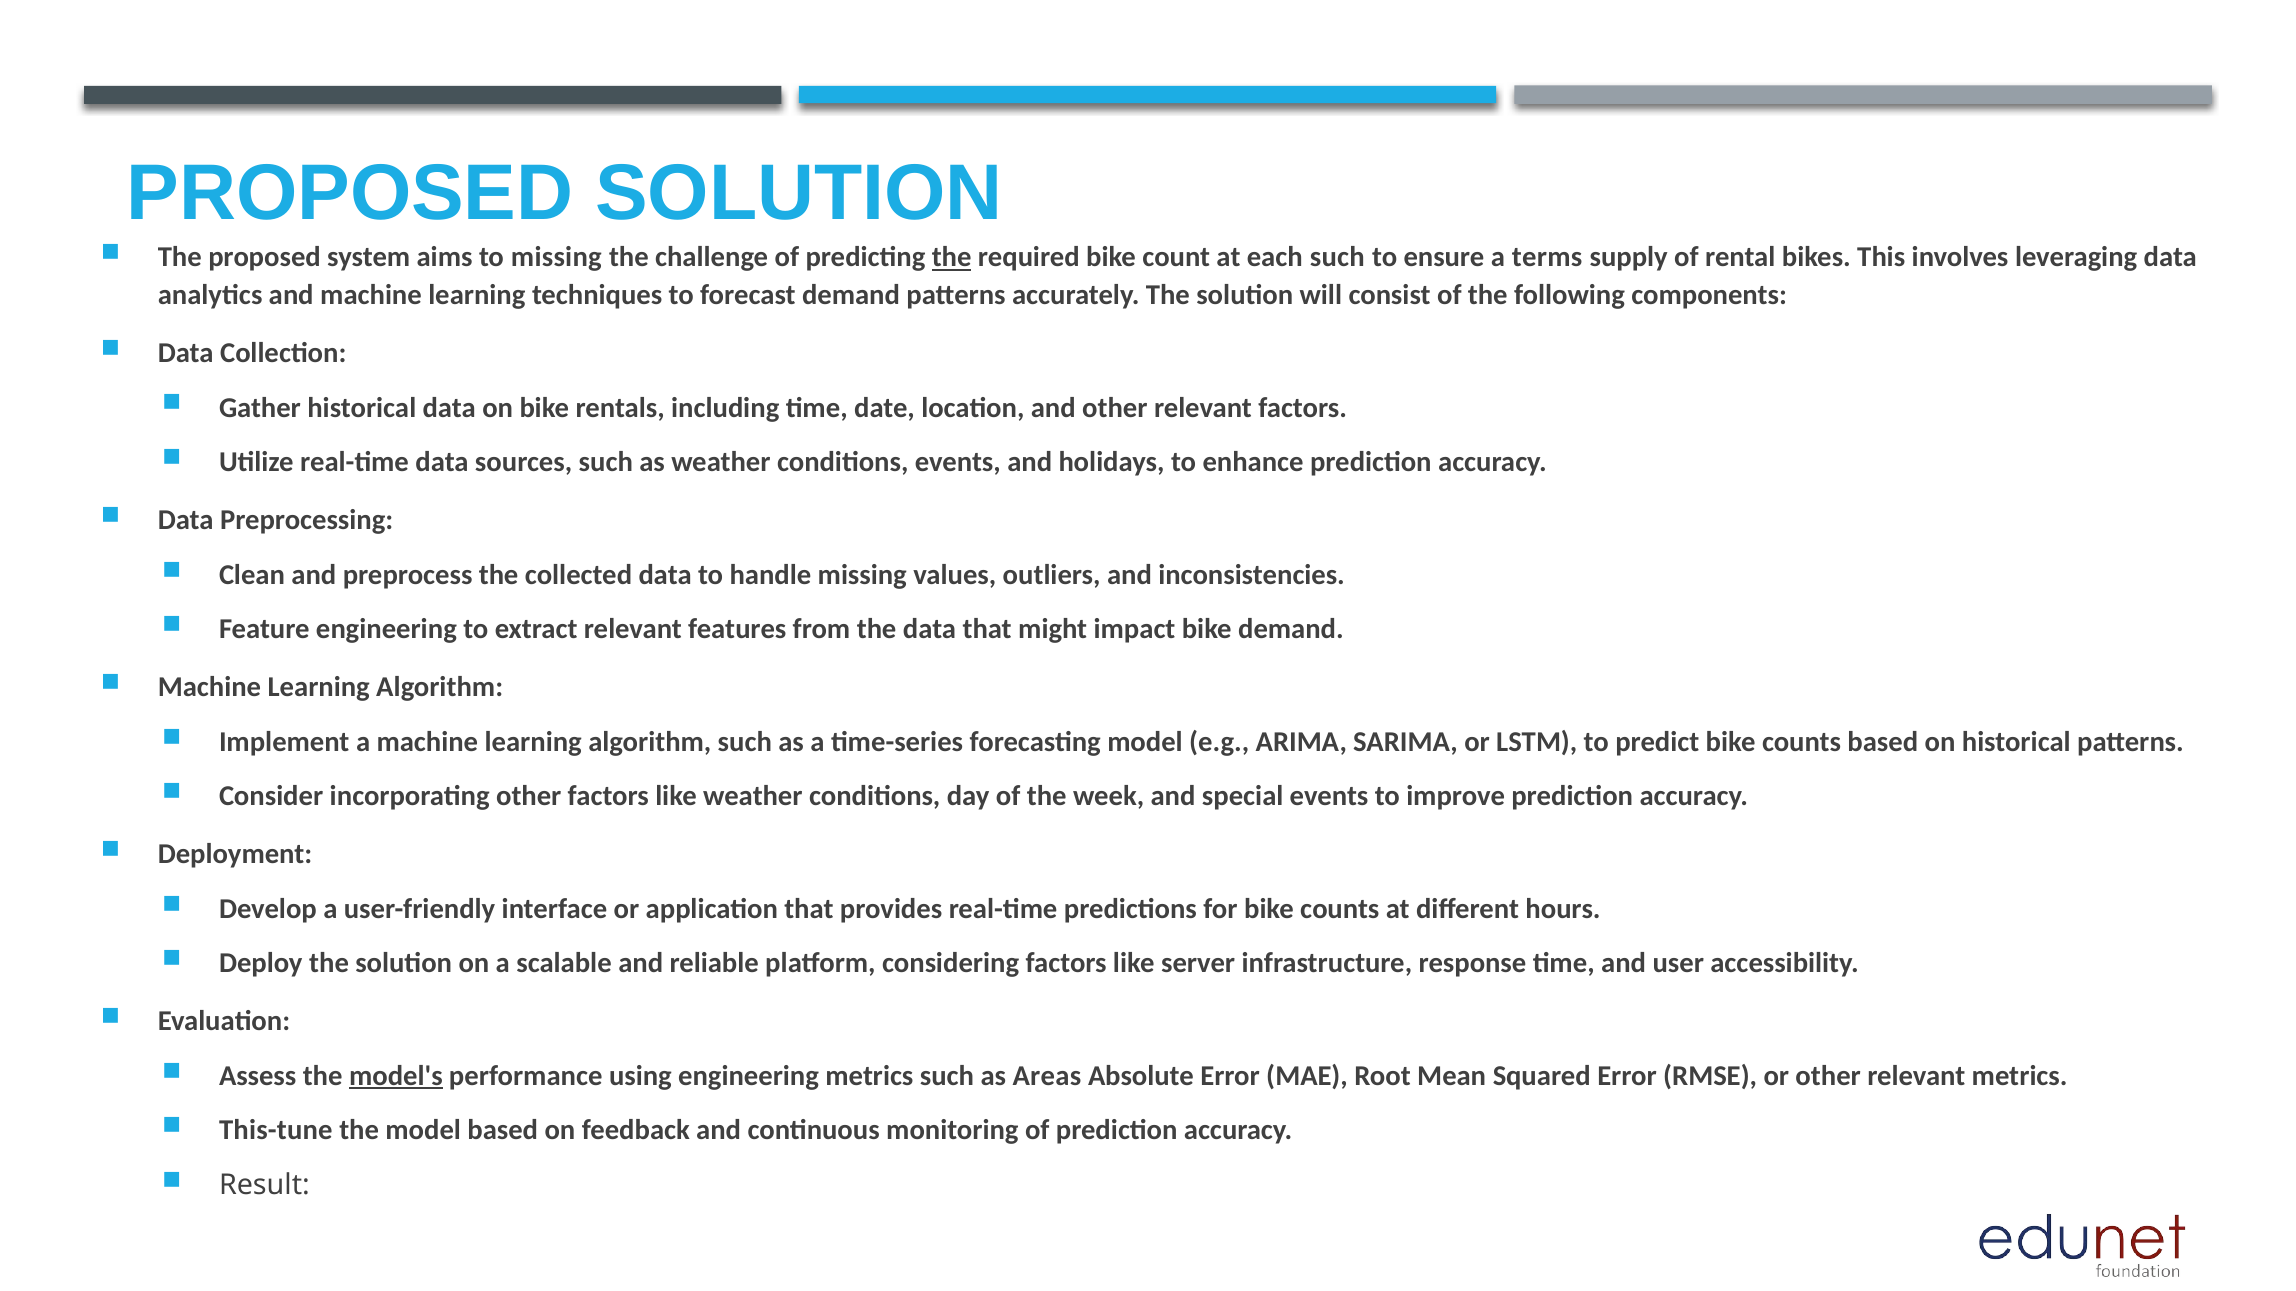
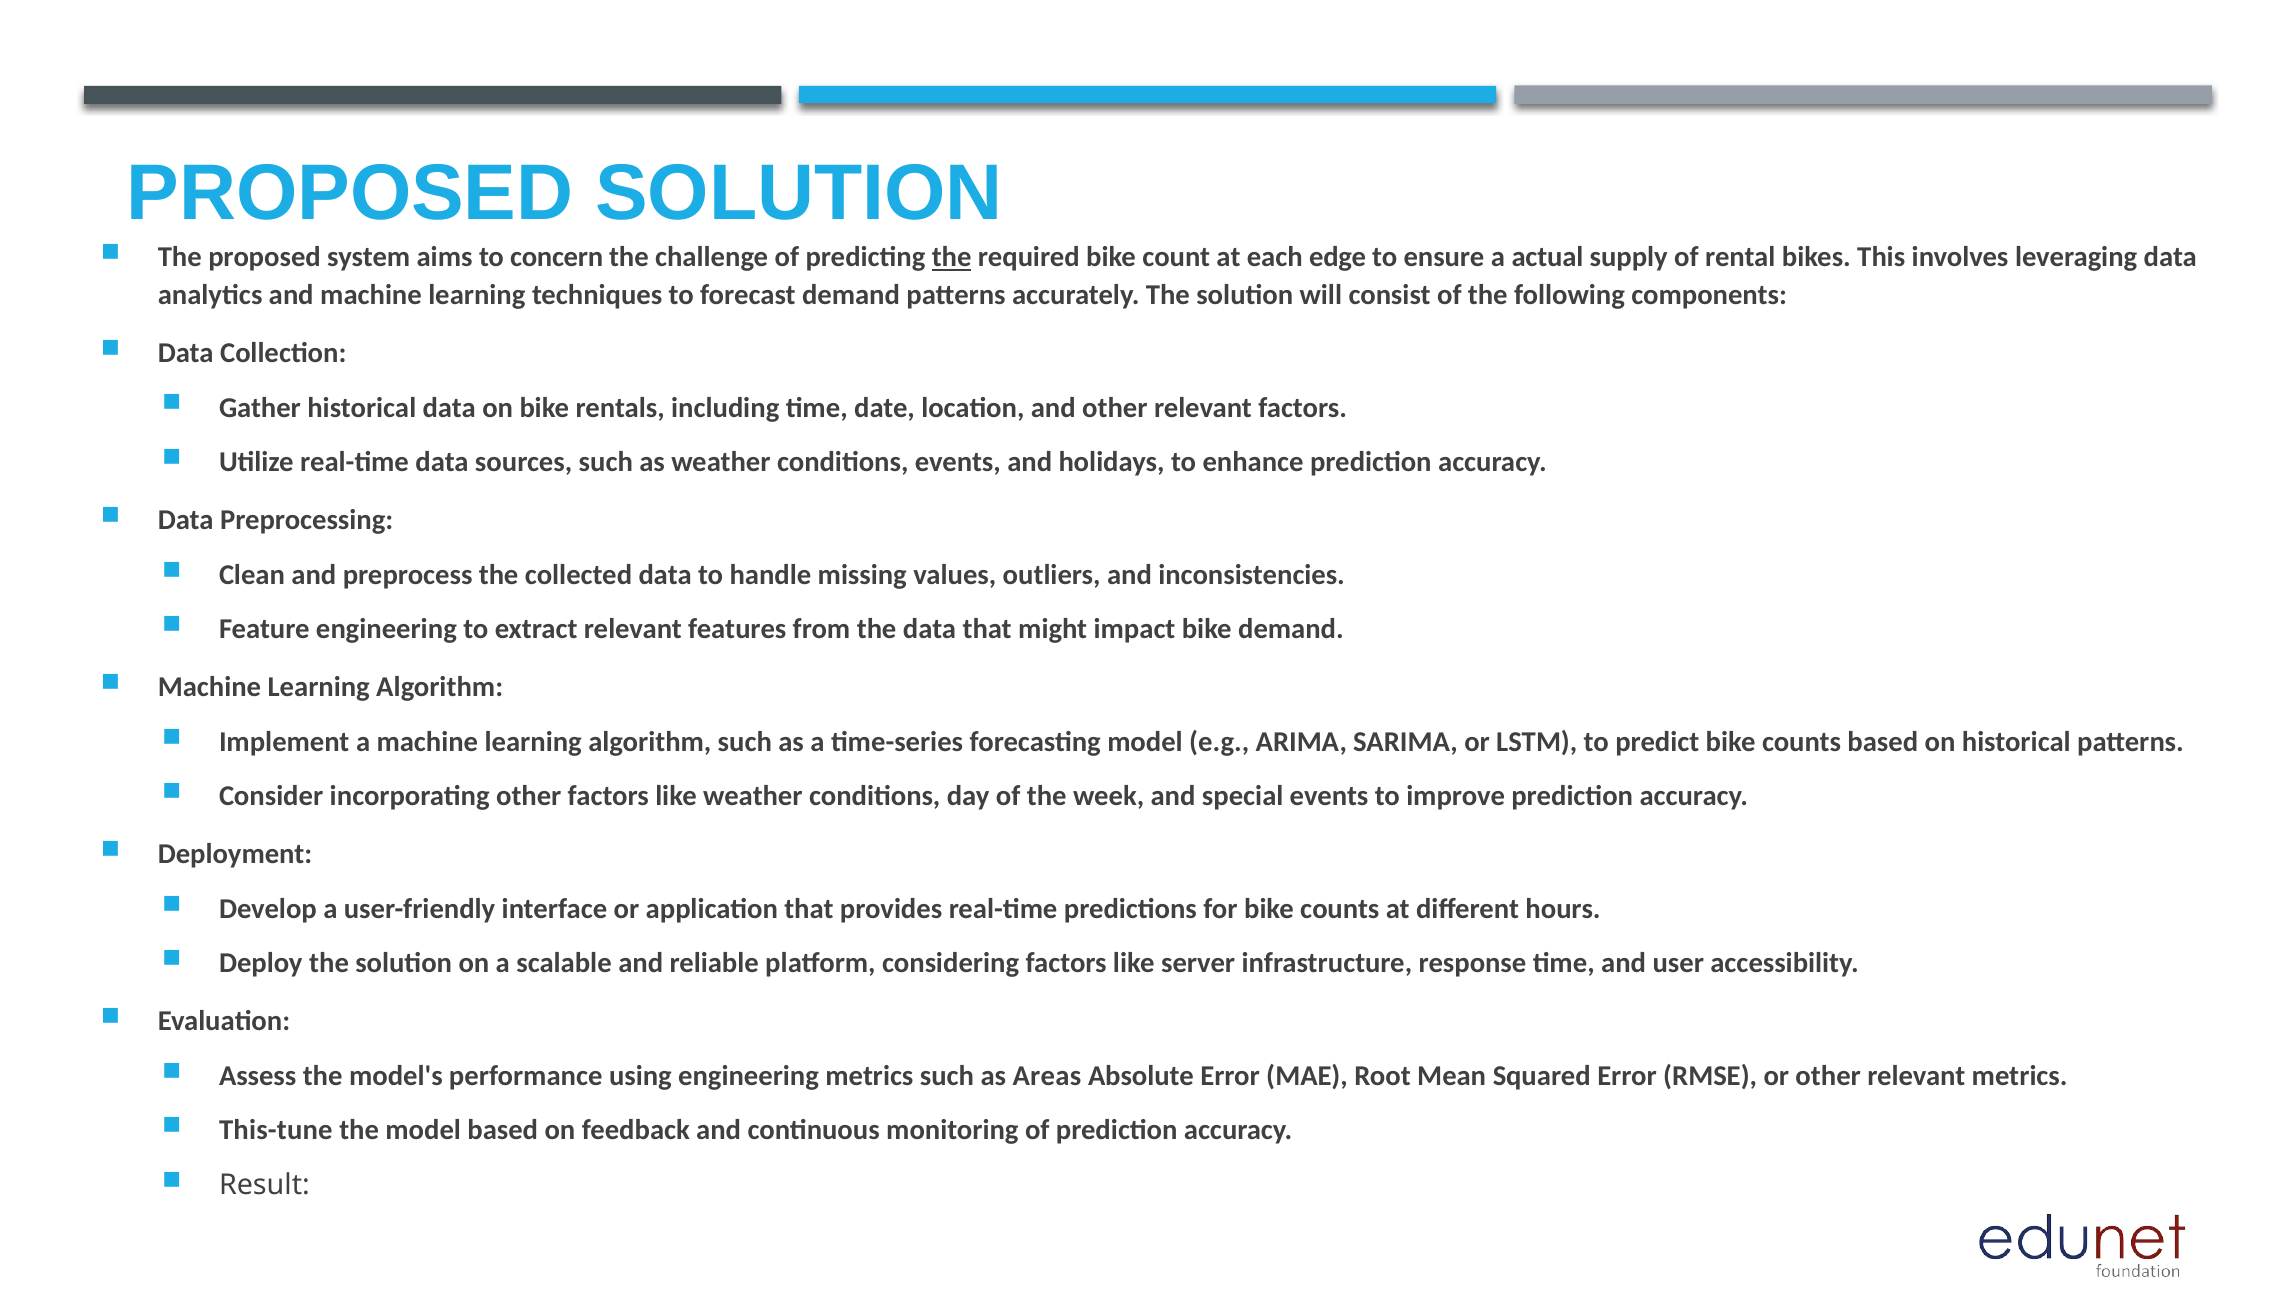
to missing: missing -> concern
each such: such -> edge
terms: terms -> actual
model's underline: present -> none
